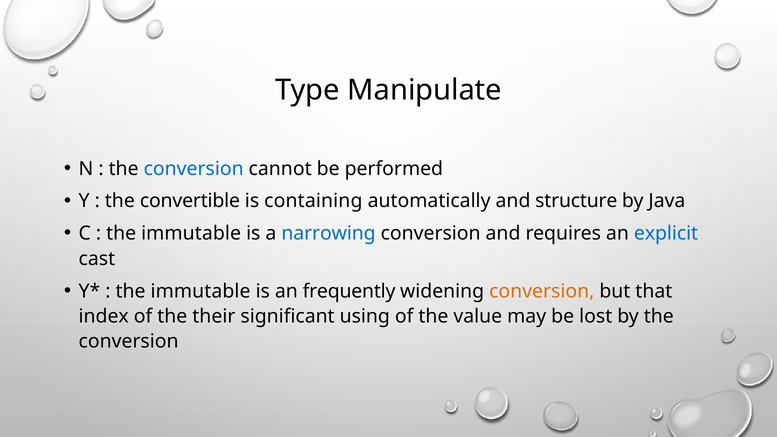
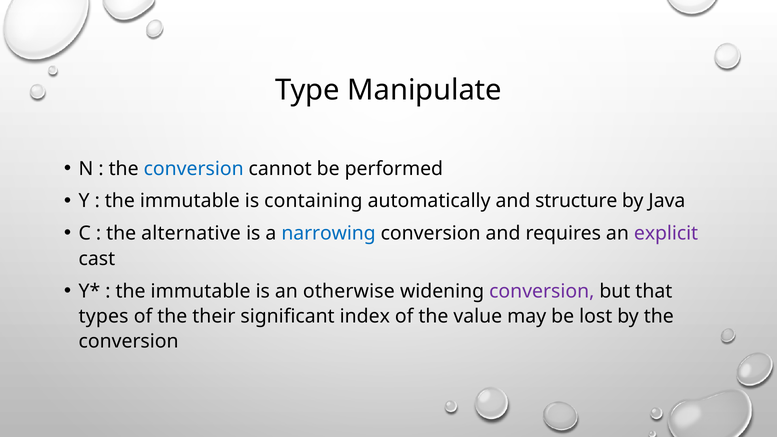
convertible at (190, 201): convertible -> immutable
immutable at (191, 234): immutable -> alternative
explicit colour: blue -> purple
frequently: frequently -> otherwise
conversion at (542, 291) colour: orange -> purple
index: index -> types
using: using -> index
